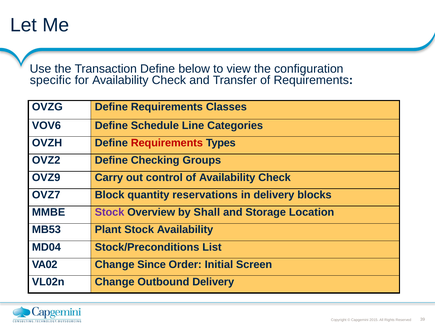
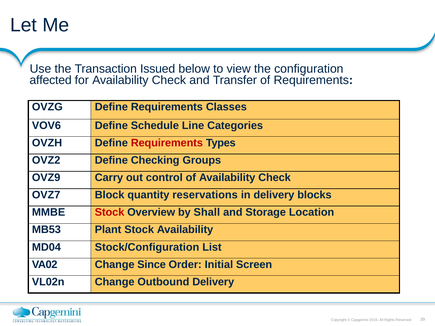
Transaction Define: Define -> Issued
specific: specific -> affected
Stock at (110, 212) colour: purple -> red
Stock/Preconditions: Stock/Preconditions -> Stock/Configuration
